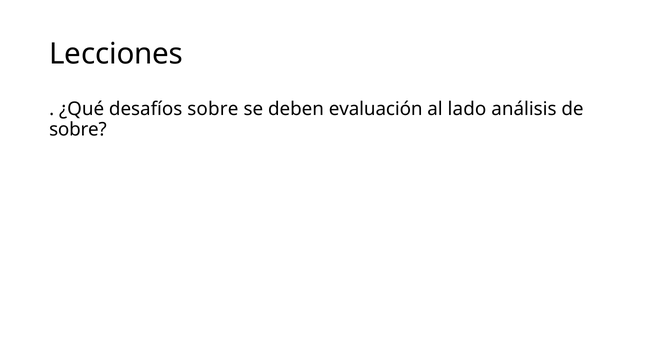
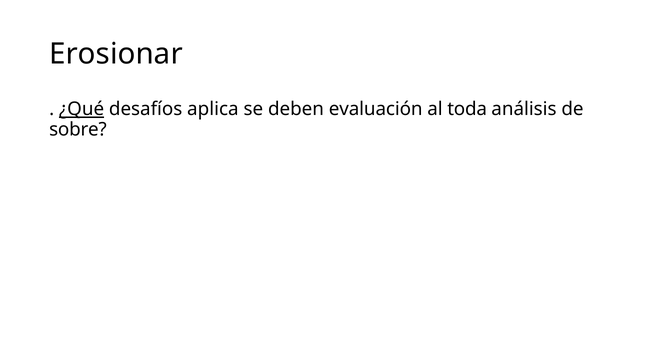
Lecciones: Lecciones -> Erosionar
¿Qué underline: none -> present
desafíos sobre: sobre -> aplica
lado: lado -> toda
